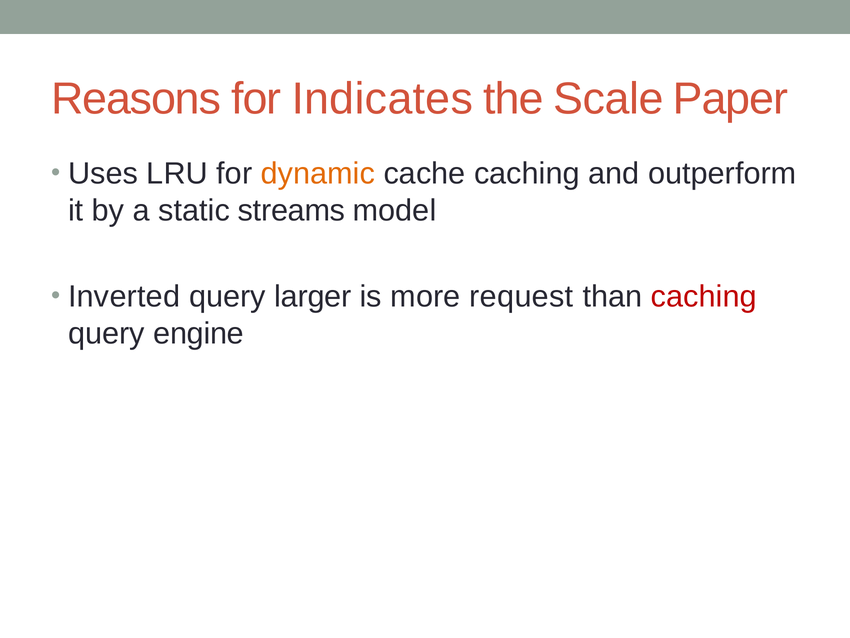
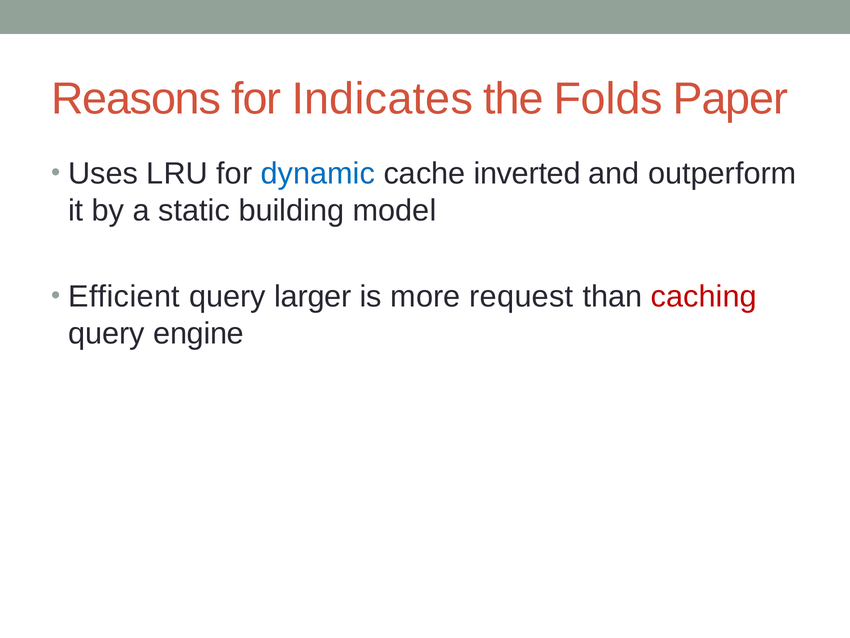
Scale: Scale -> Folds
dynamic colour: orange -> blue
cache caching: caching -> inverted
streams: streams -> building
Inverted: Inverted -> Efficient
